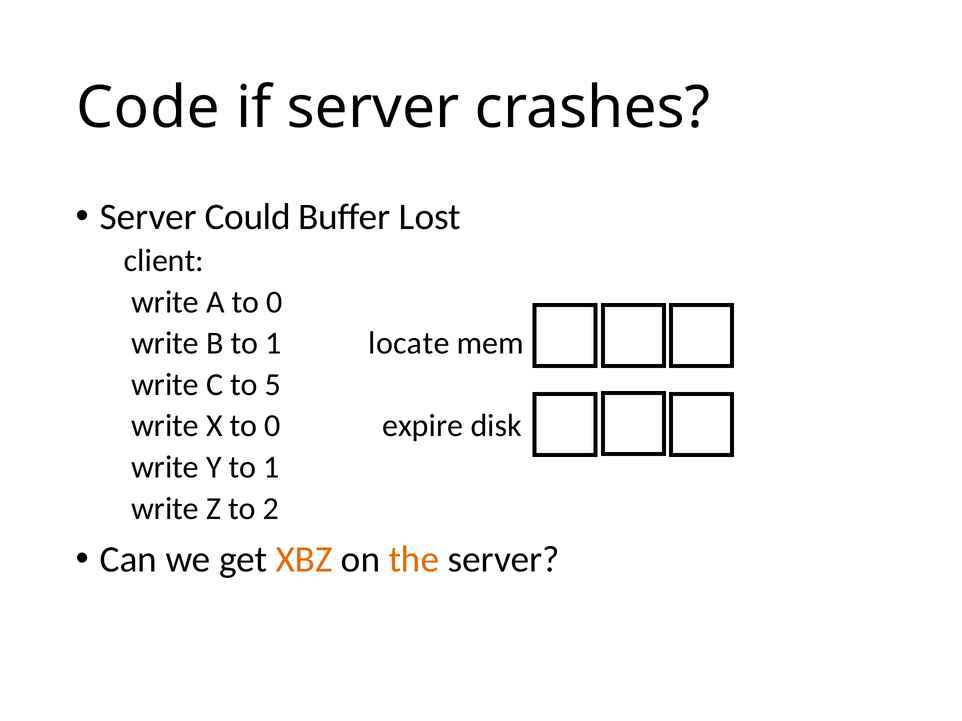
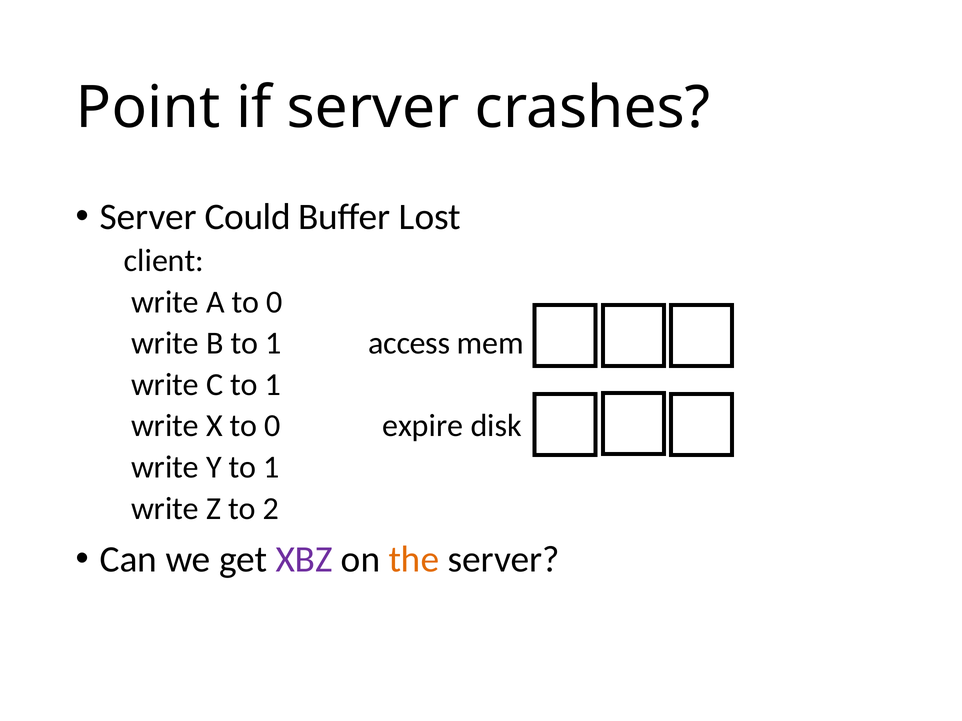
Code: Code -> Point
locate: locate -> access
C to 5: 5 -> 1
XBZ colour: orange -> purple
